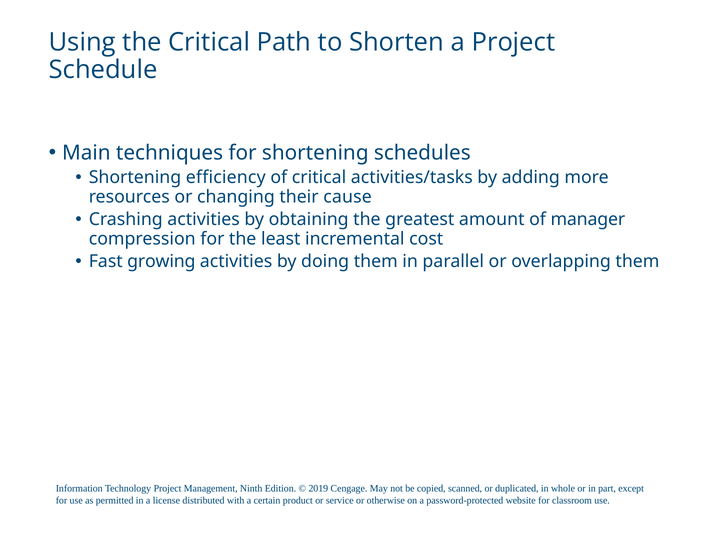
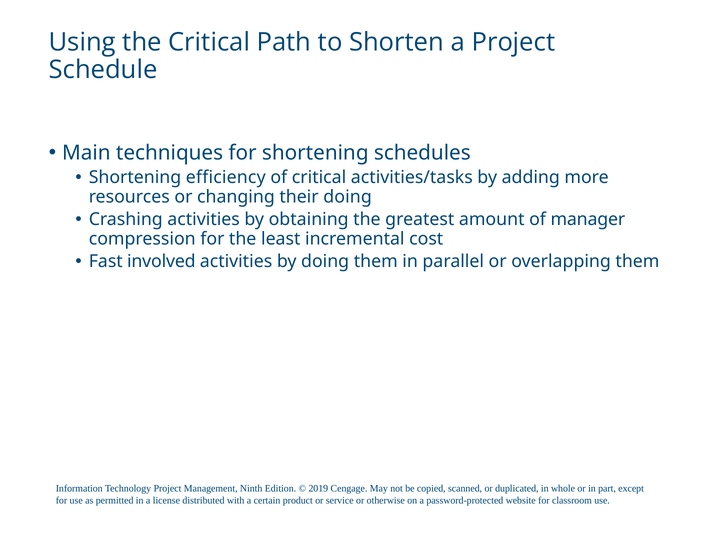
their cause: cause -> doing
growing: growing -> involved
